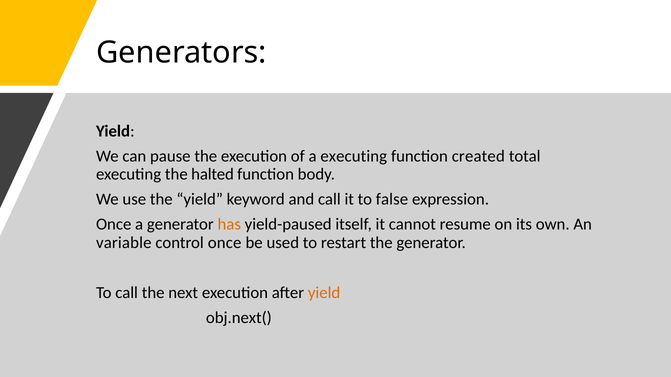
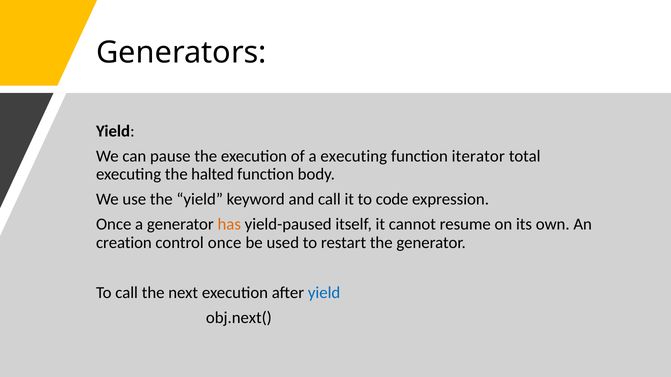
created: created -> iterator
false: false -> code
variable: variable -> creation
yield at (324, 293) colour: orange -> blue
